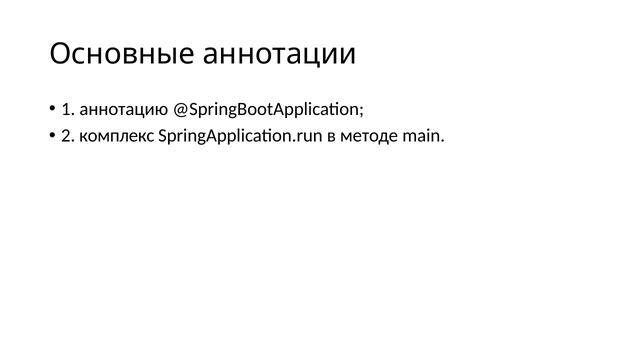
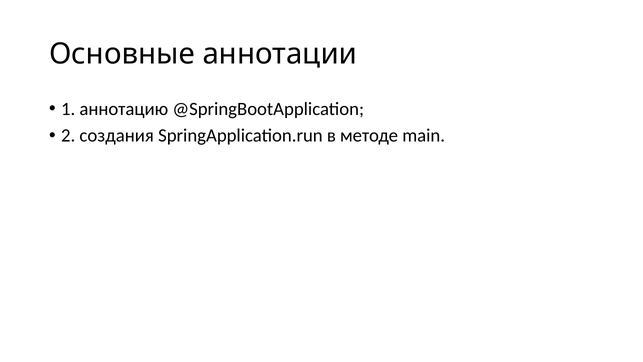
комплекс: комплекс -> создания
